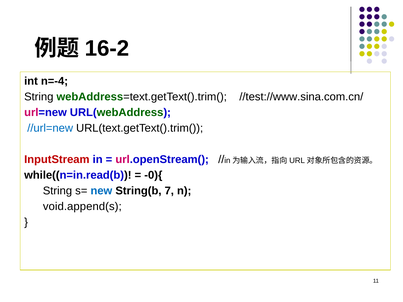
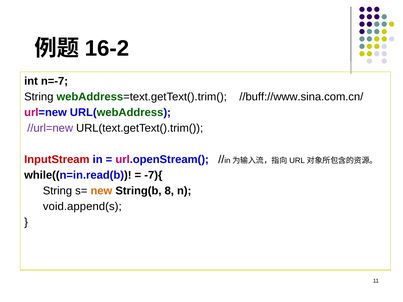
n=-4: n=-4 -> n=-7
//test://www.sina.com.cn/: //test://www.sina.com.cn/ -> //buff://www.sina.com.cn/
//url=new colour: blue -> purple
-0){: -0){ -> -7){
new colour: blue -> orange
7: 7 -> 8
